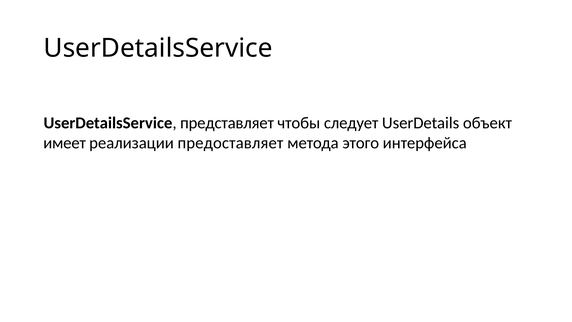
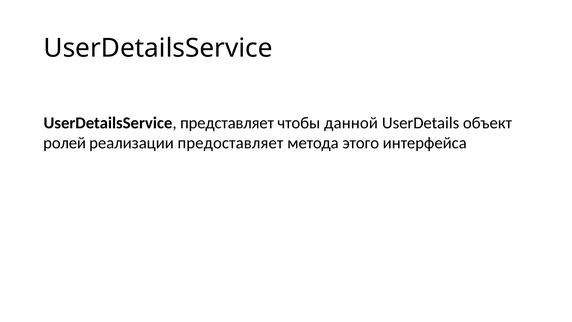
следует: следует -> данной
имеет: имеет -> ролей
